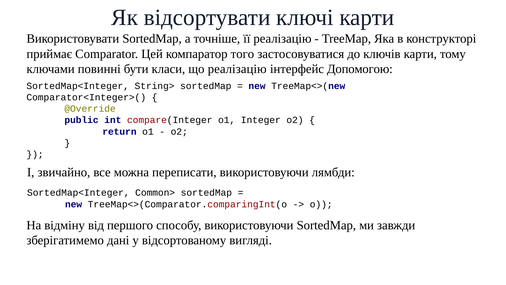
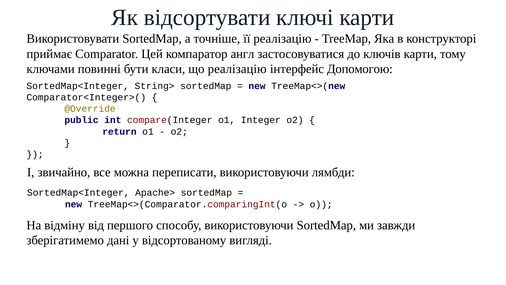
того: того -> англ
Common>: Common> -> Apache>
